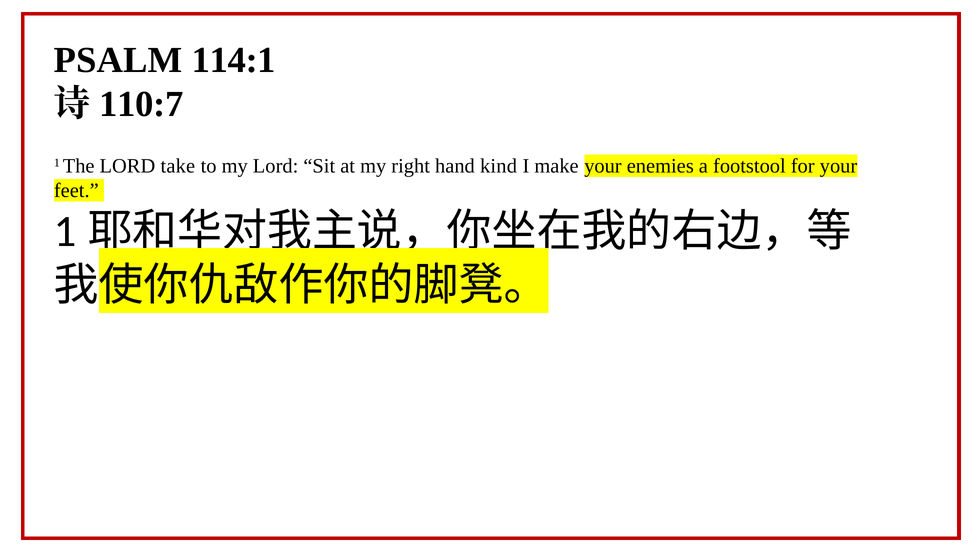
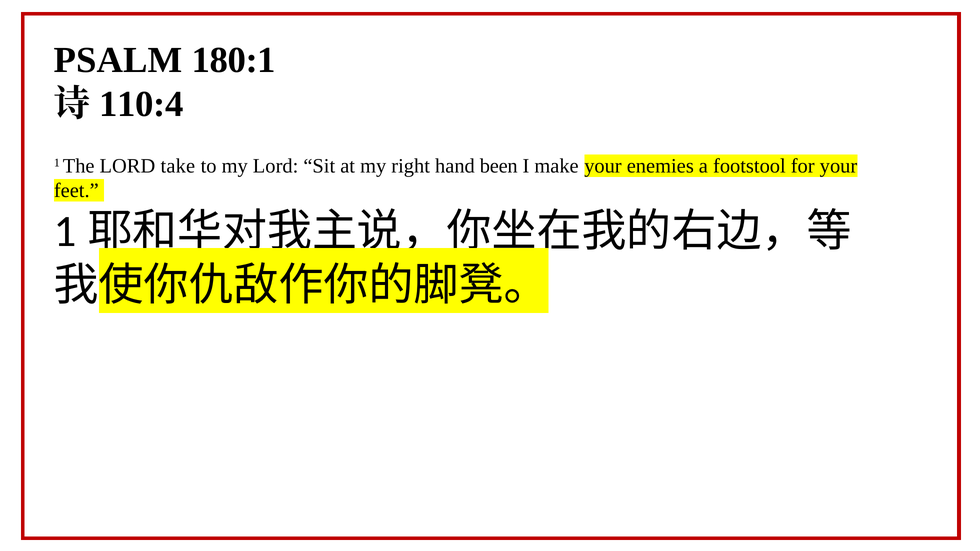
114:1: 114:1 -> 180:1
110:7: 110:7 -> 110:4
kind: kind -> been
